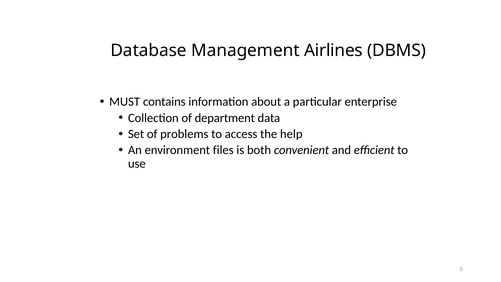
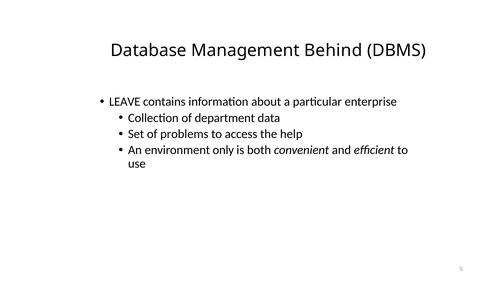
Airlines: Airlines -> Behind
MUST: MUST -> LEAVE
files: files -> only
